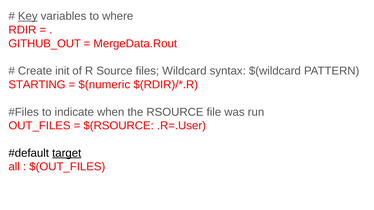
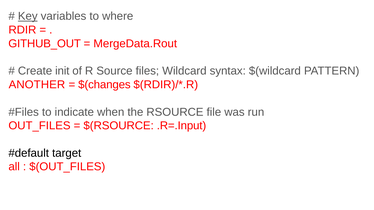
STARTING: STARTING -> ANOTHER
$(numeric: $(numeric -> $(changes
.R=.User: .R=.User -> .R=.Input
target underline: present -> none
